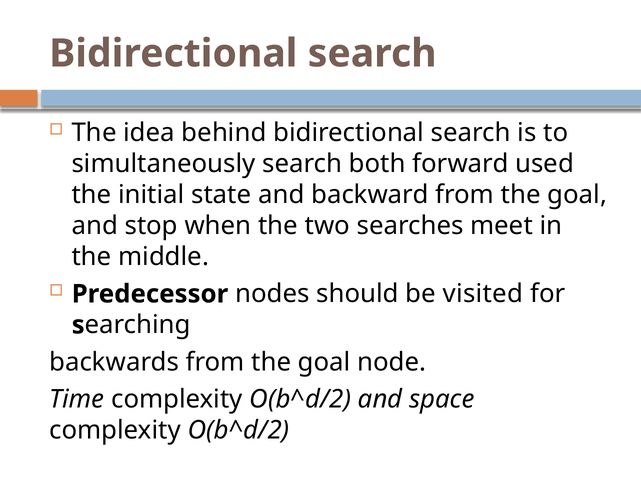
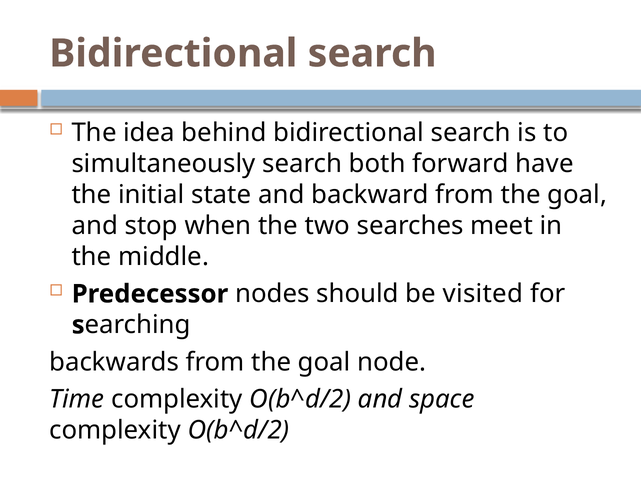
used: used -> have
